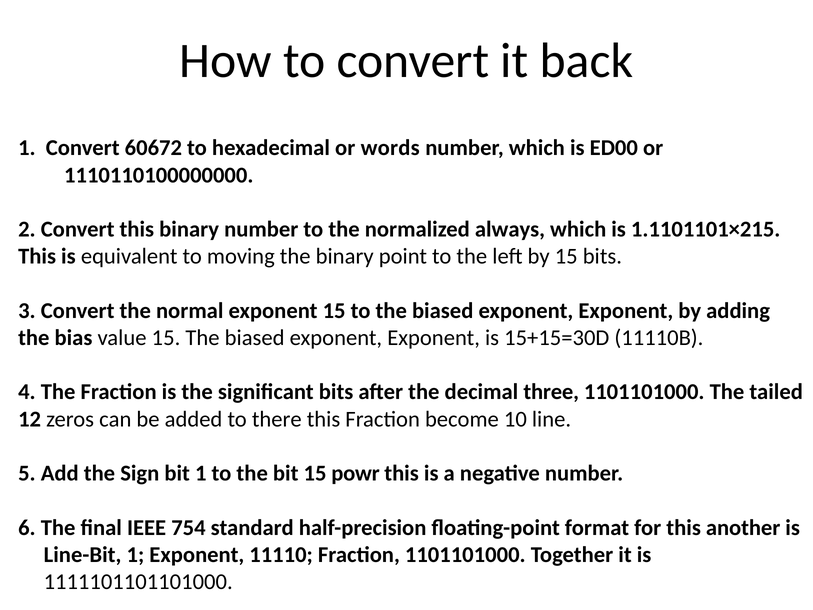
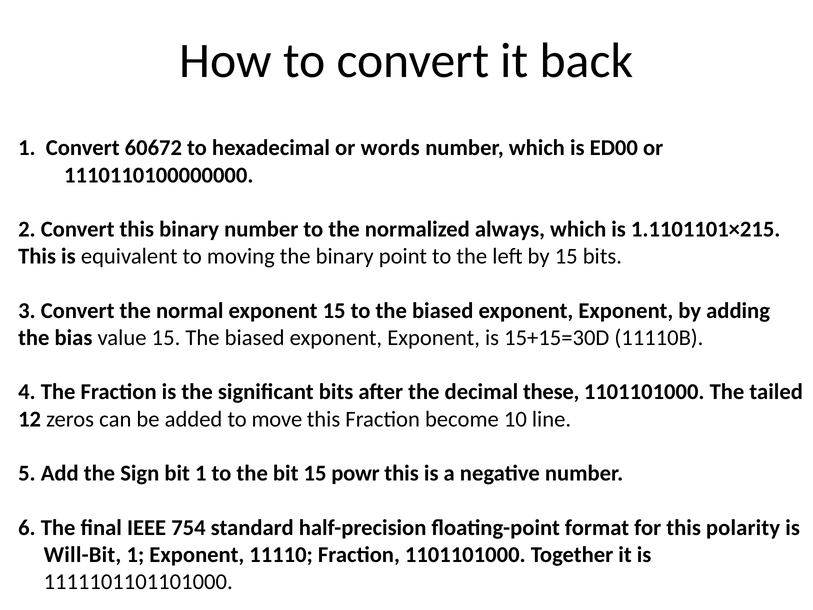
three: three -> these
there: there -> move
another: another -> polarity
Line-Bit: Line-Bit -> Will-Bit
